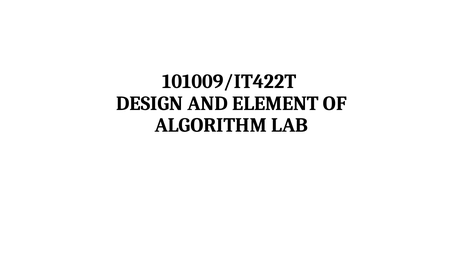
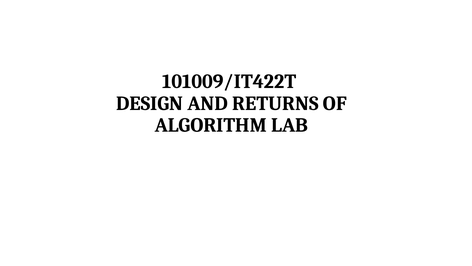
ELEMENT: ELEMENT -> RETURNS
